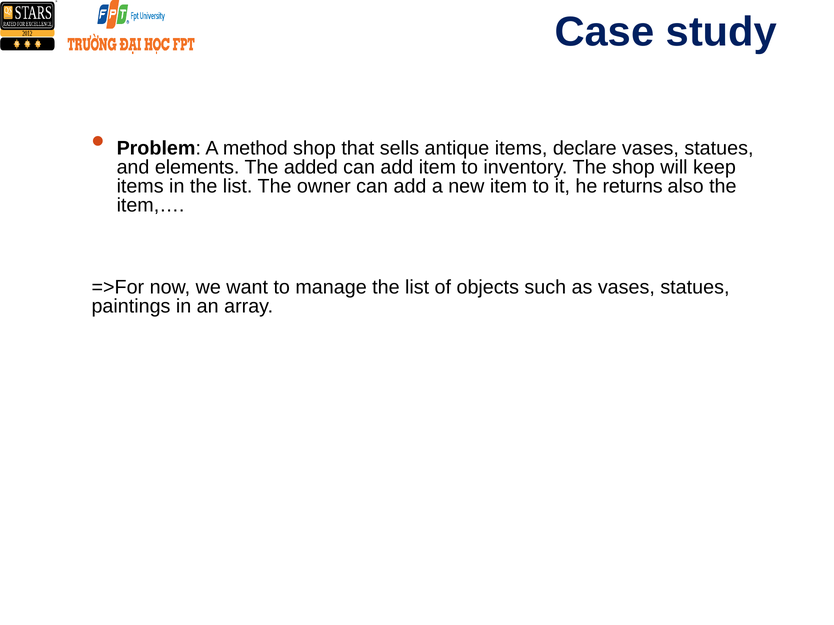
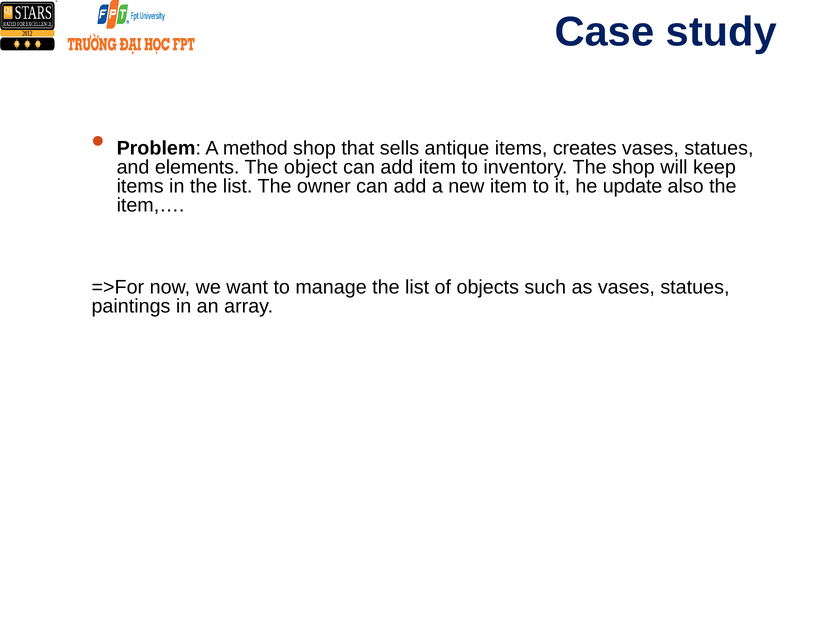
declare: declare -> creates
added: added -> object
returns: returns -> update
